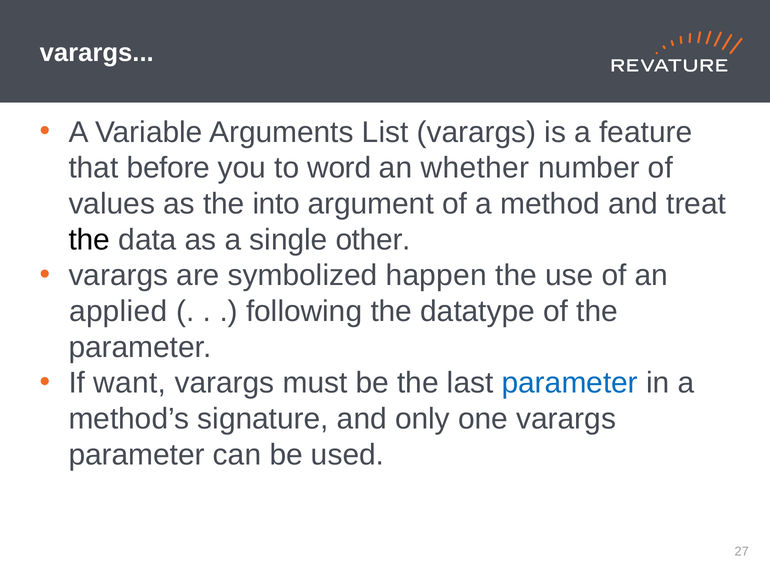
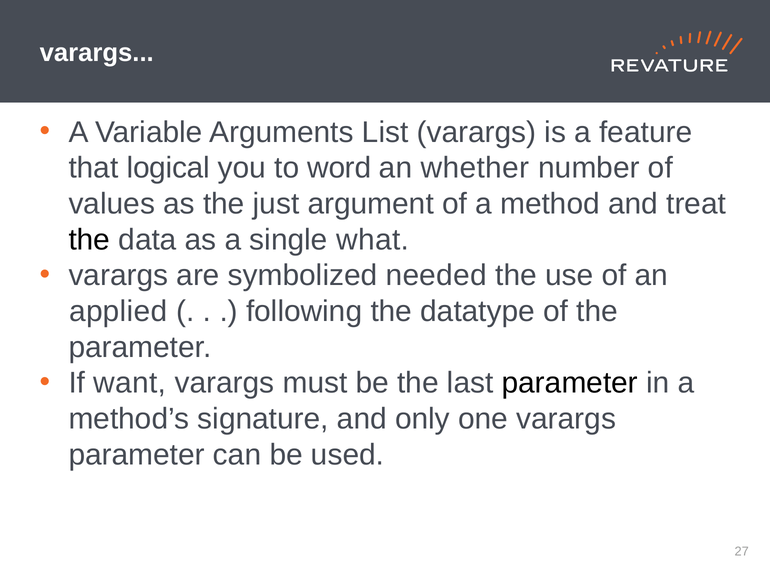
before: before -> logical
into: into -> just
other: other -> what
happen: happen -> needed
parameter at (570, 383) colour: blue -> black
